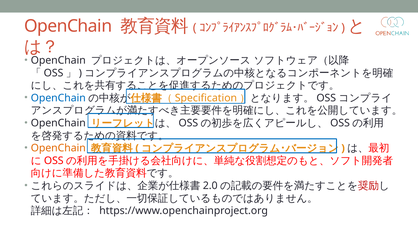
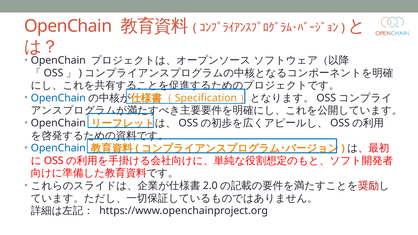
OpenChain at (58, 148) colour: orange -> blue
